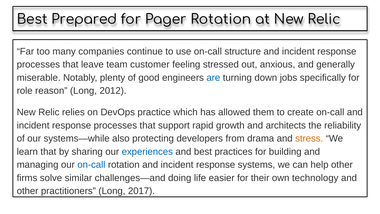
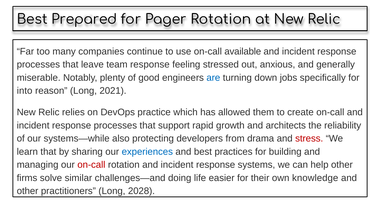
structure: structure -> available
team customer: customer -> response
role: role -> into
2012: 2012 -> 2021
stress colour: orange -> red
on-call at (91, 165) colour: blue -> red
technology: technology -> knowledge
2017: 2017 -> 2028
